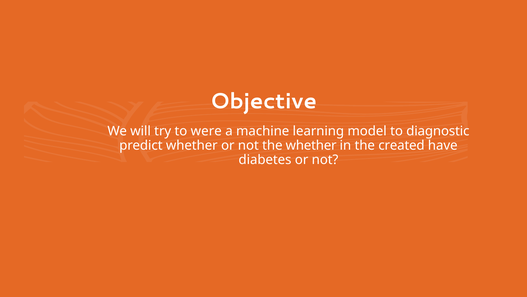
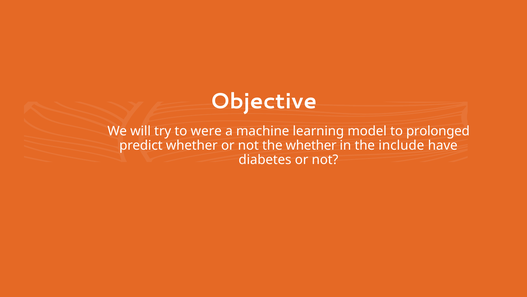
diagnostic: diagnostic -> prolonged
created: created -> include
